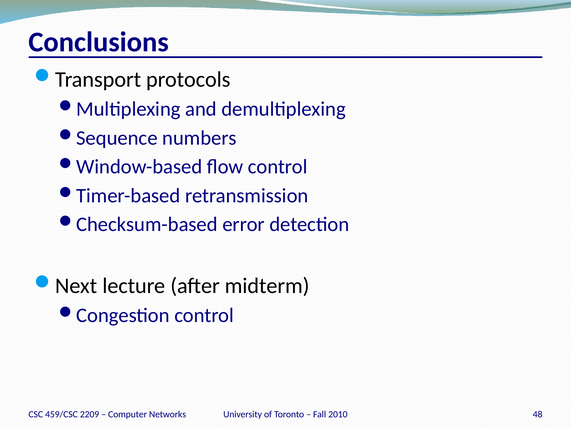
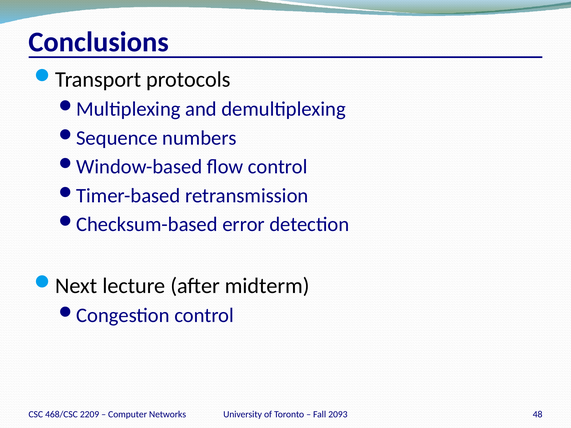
2010: 2010 -> 2093
459/CSC: 459/CSC -> 468/CSC
